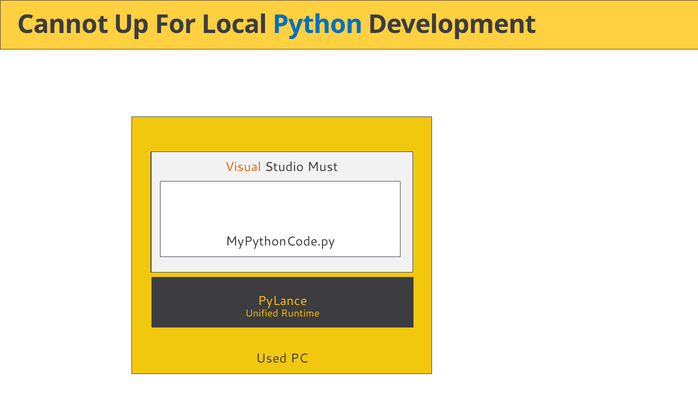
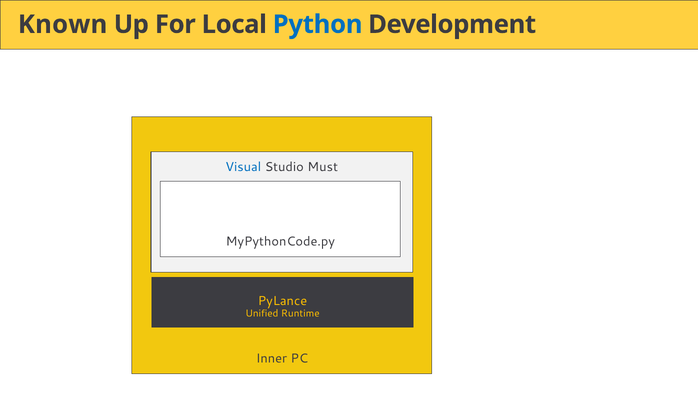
Cannot: Cannot -> Known
Visual colour: orange -> blue
Used: Used -> Inner
